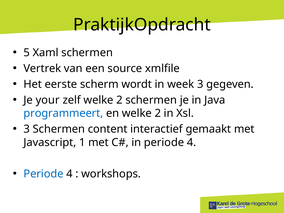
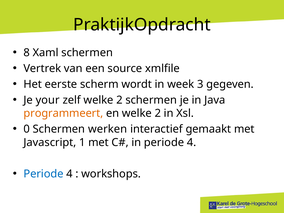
5: 5 -> 8
programmeert colour: blue -> orange
3 at (27, 129): 3 -> 0
content: content -> werken
